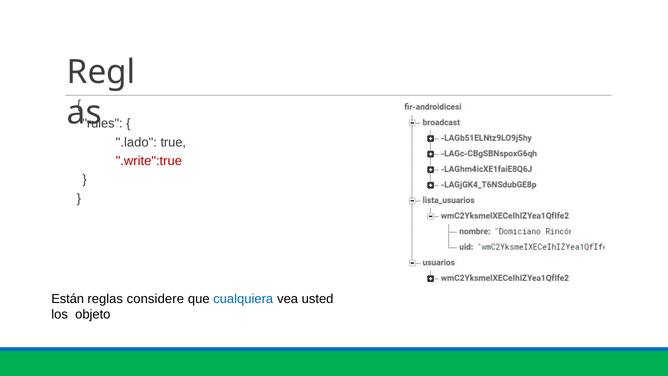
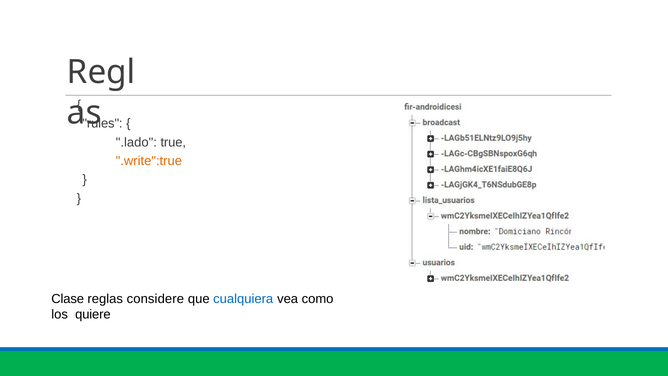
.write":true colour: red -> orange
Están: Están -> Clase
usted: usted -> como
objeto: objeto -> quiere
